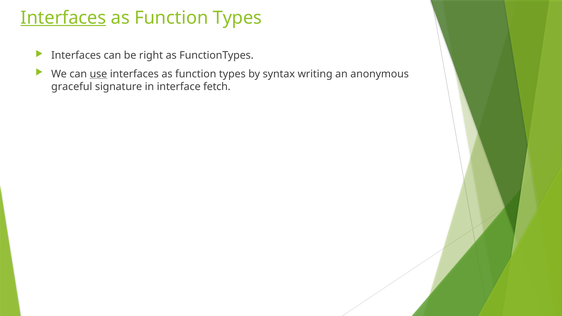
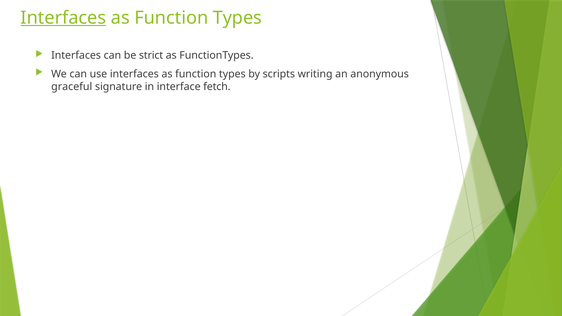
right: right -> strict
use underline: present -> none
syntax: syntax -> scripts
